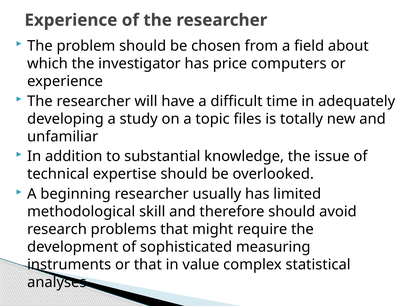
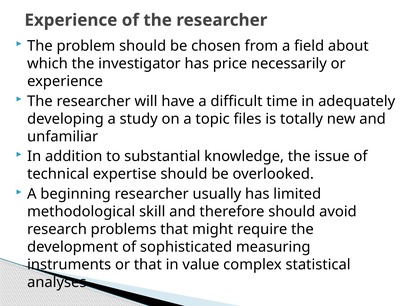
computers: computers -> necessarily
